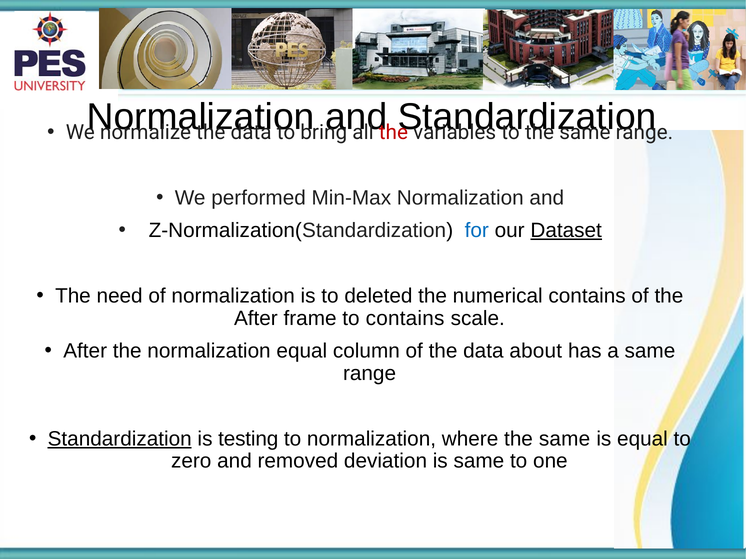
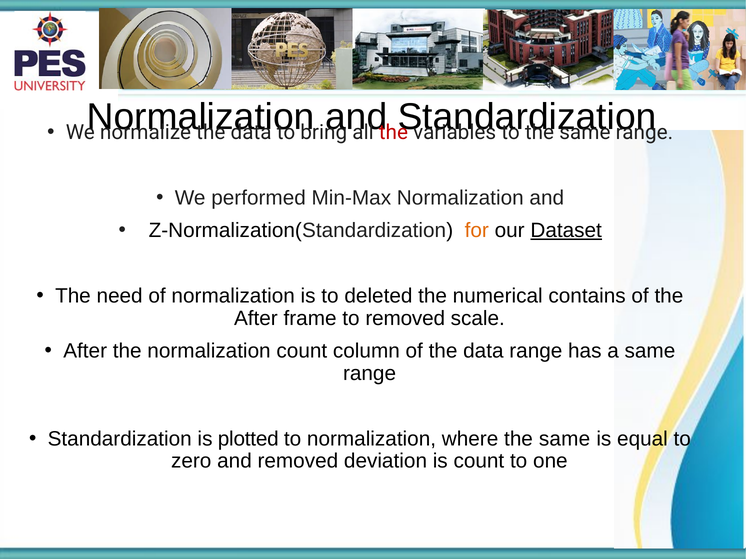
for colour: blue -> orange
to contains: contains -> removed
normalization equal: equal -> count
data about: about -> range
Standardization at (120, 439) underline: present -> none
testing: testing -> plotted
is same: same -> count
